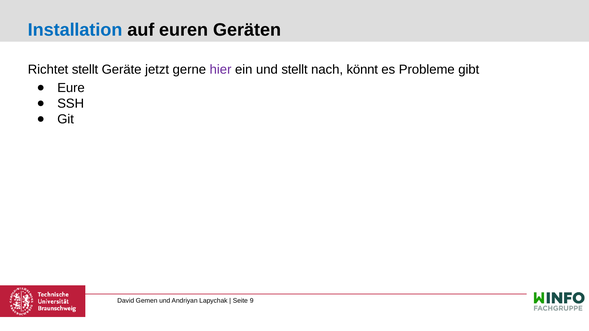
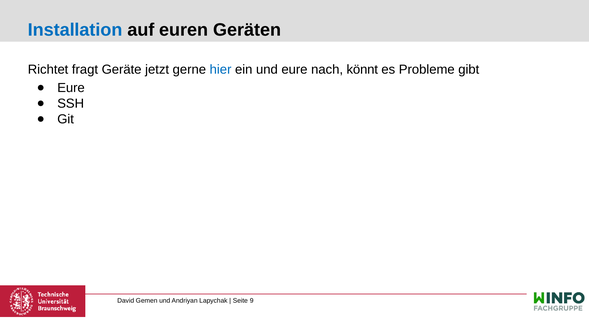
Richtet stellt: stellt -> fragt
hier colour: purple -> blue
und stellt: stellt -> eure
